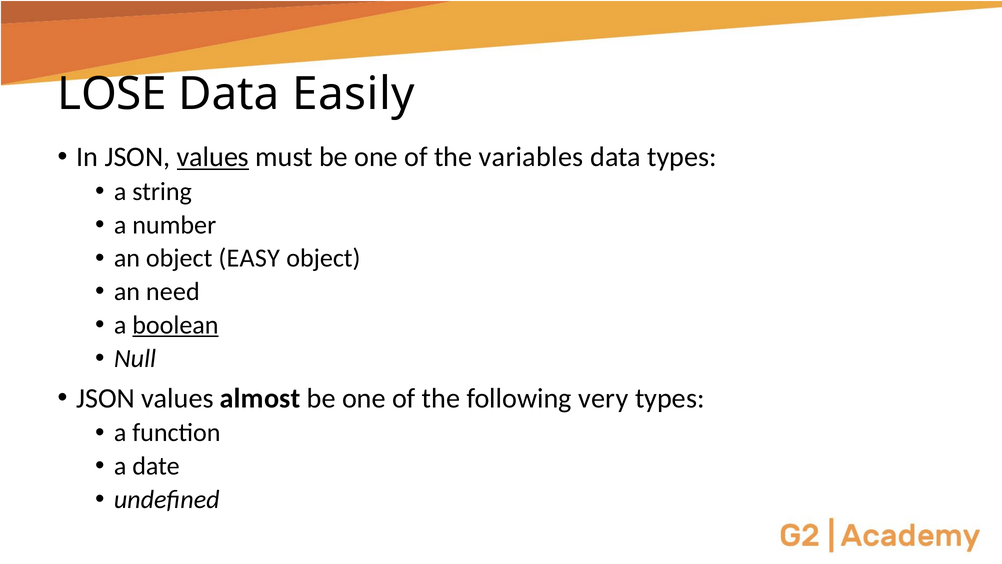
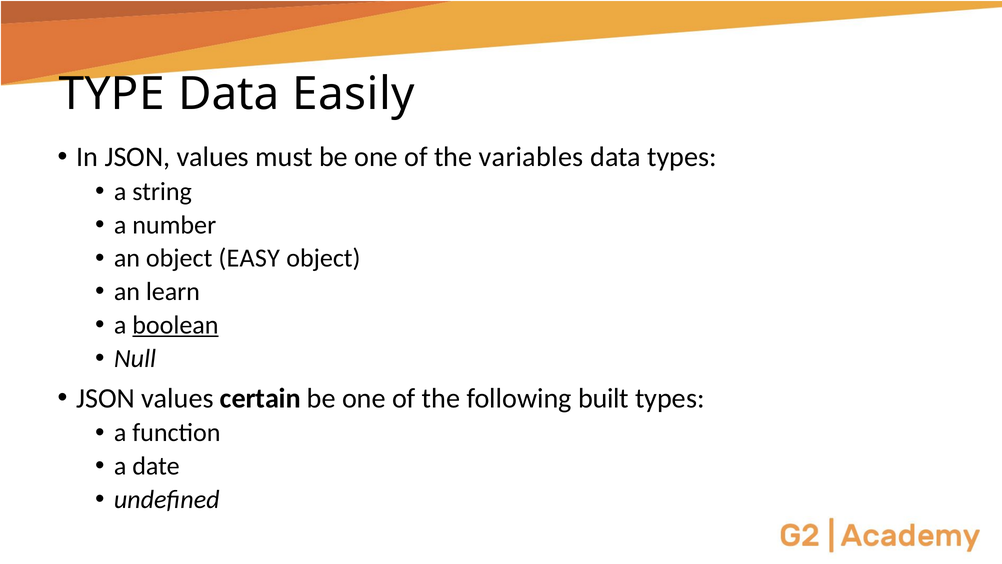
LOSE: LOSE -> TYPE
values at (213, 157) underline: present -> none
need: need -> learn
almost: almost -> certain
very: very -> built
